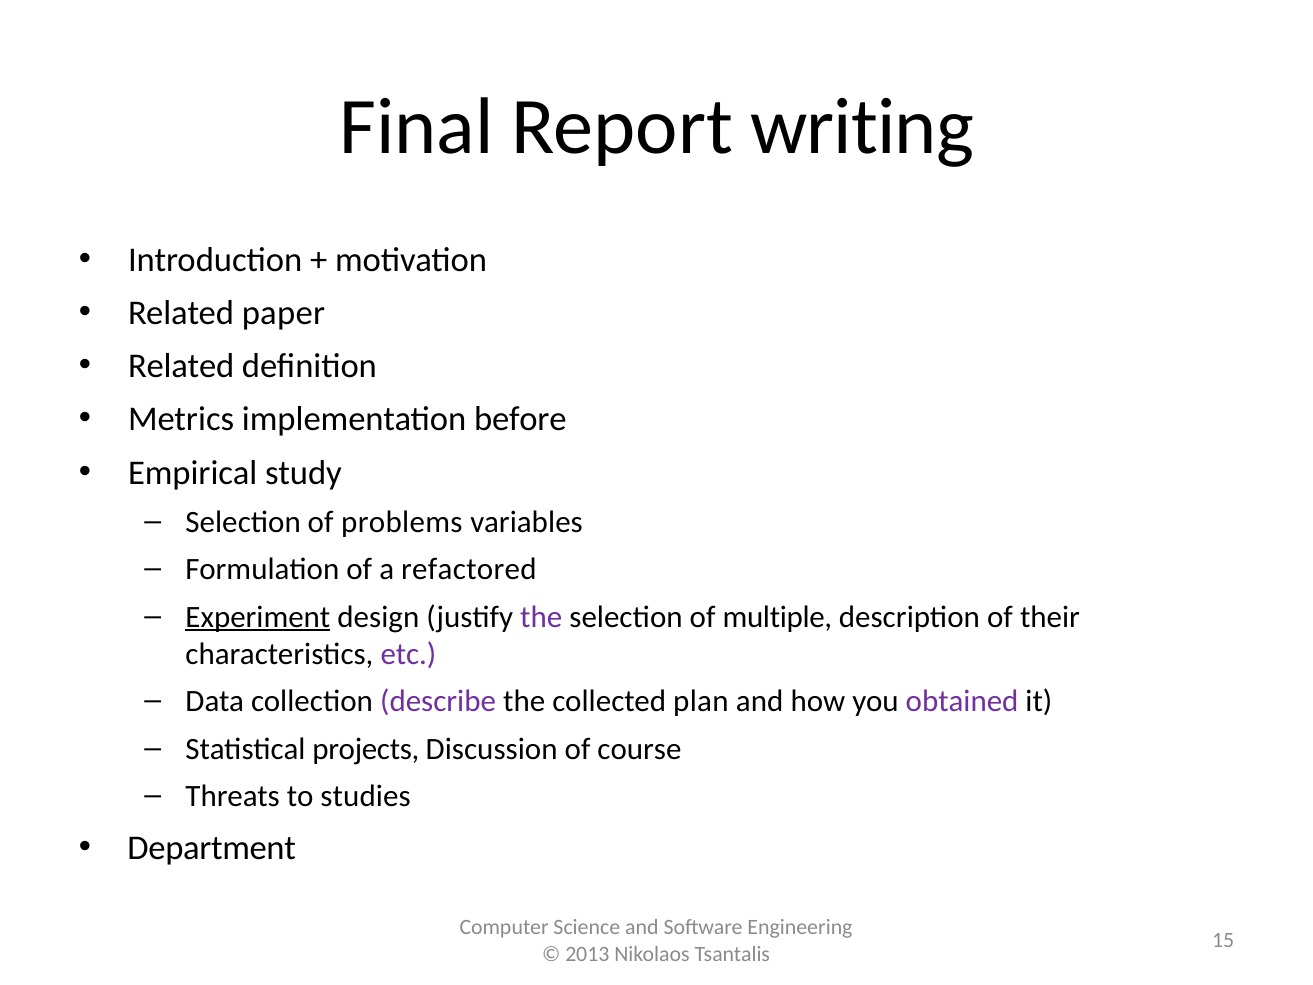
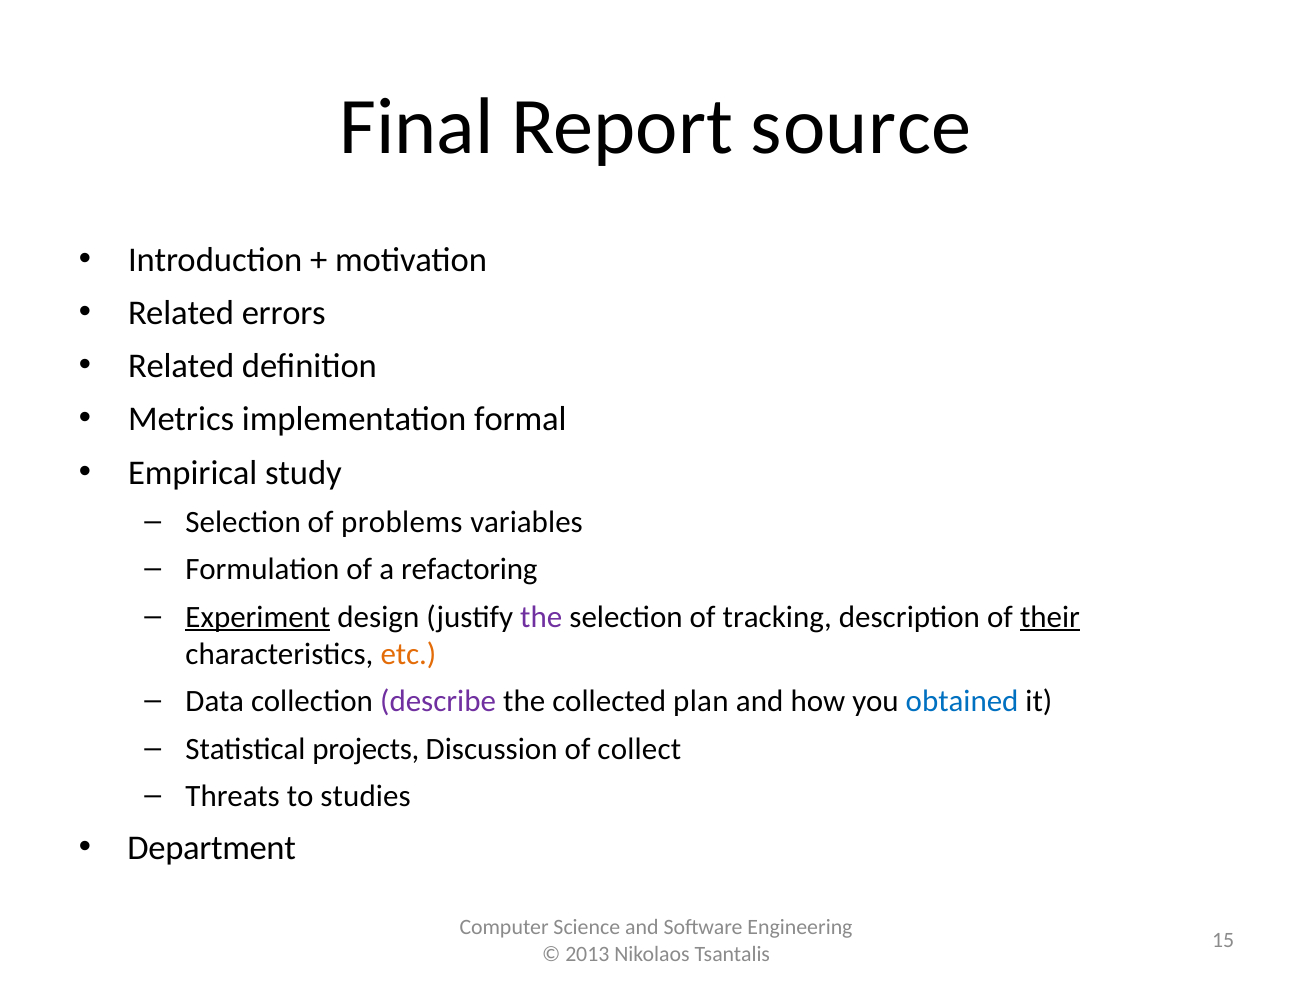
writing: writing -> source
paper: paper -> errors
before: before -> formal
refactored: refactored -> refactoring
multiple: multiple -> tracking
their underline: none -> present
etc colour: purple -> orange
obtained colour: purple -> blue
course: course -> collect
